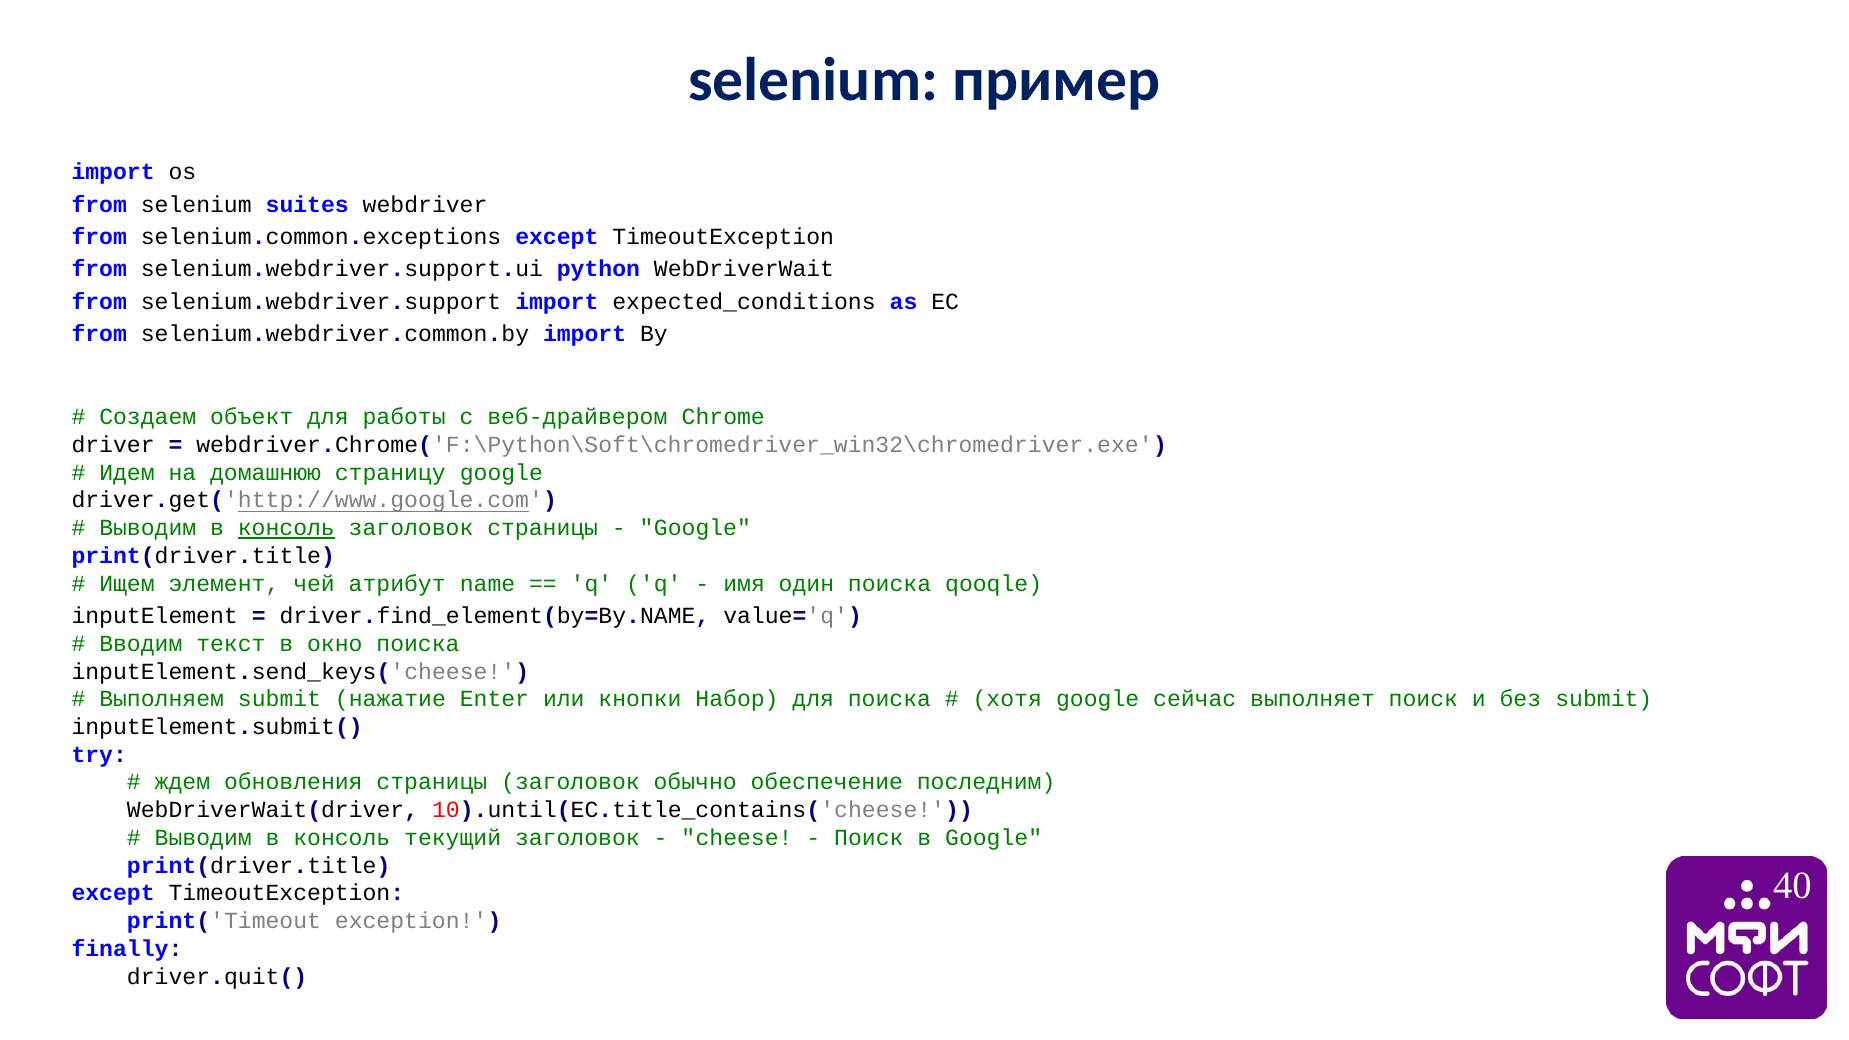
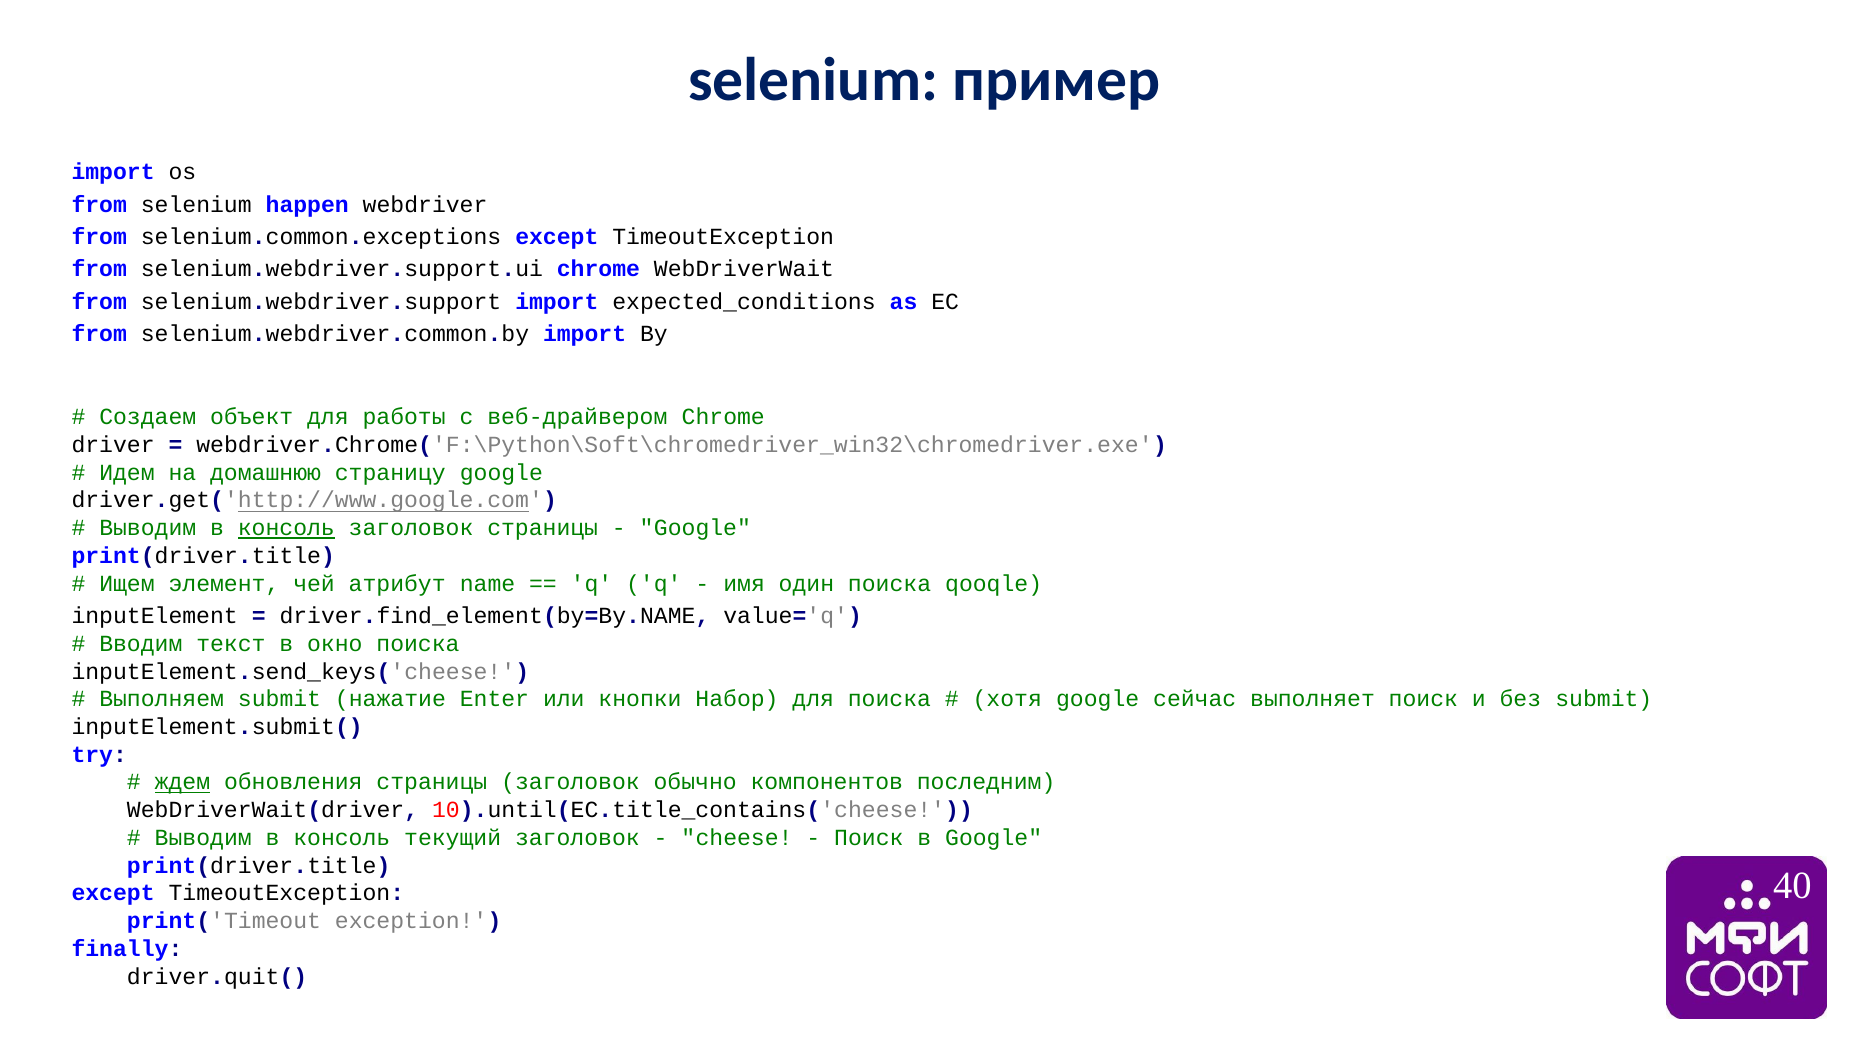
suites: suites -> happen
selenium.webdriver.support.ui python: python -> chrome
ждем underline: none -> present
обеспечение: обеспечение -> компонентов
